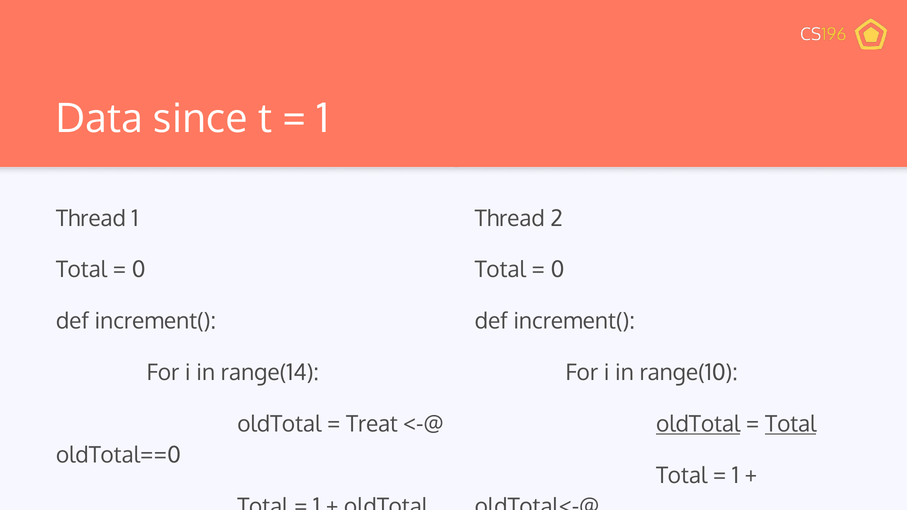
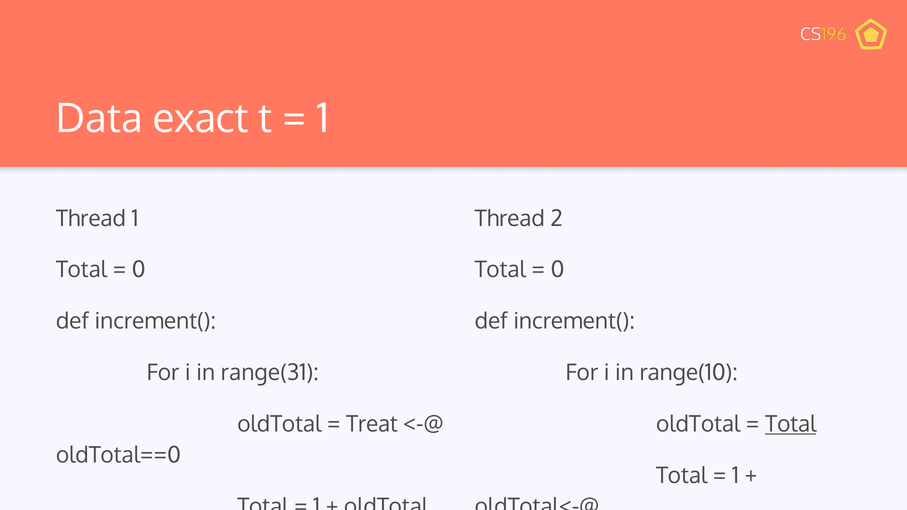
since: since -> exact
range(14: range(14 -> range(31
oldTotal at (698, 424) underline: present -> none
